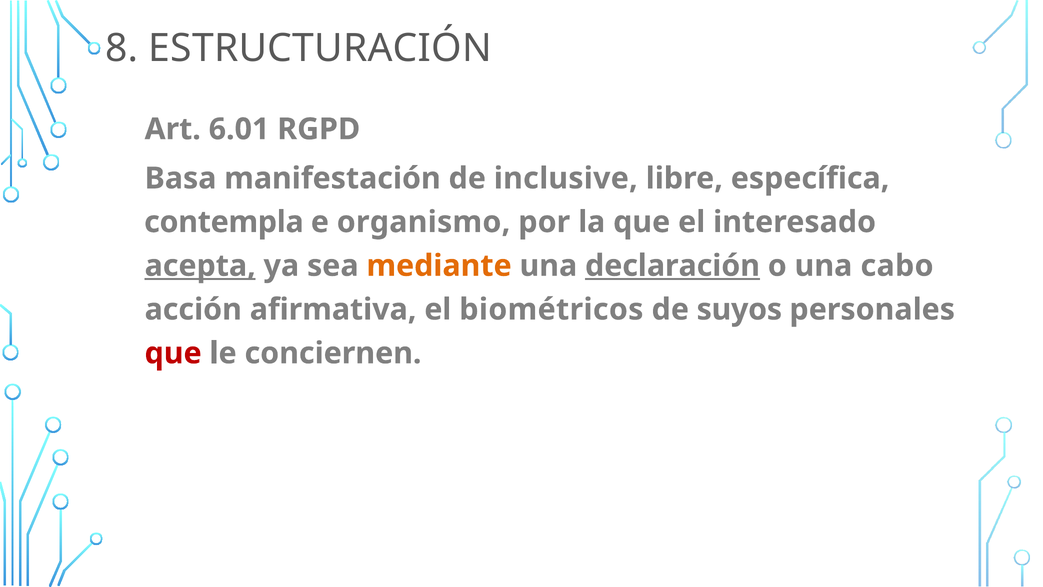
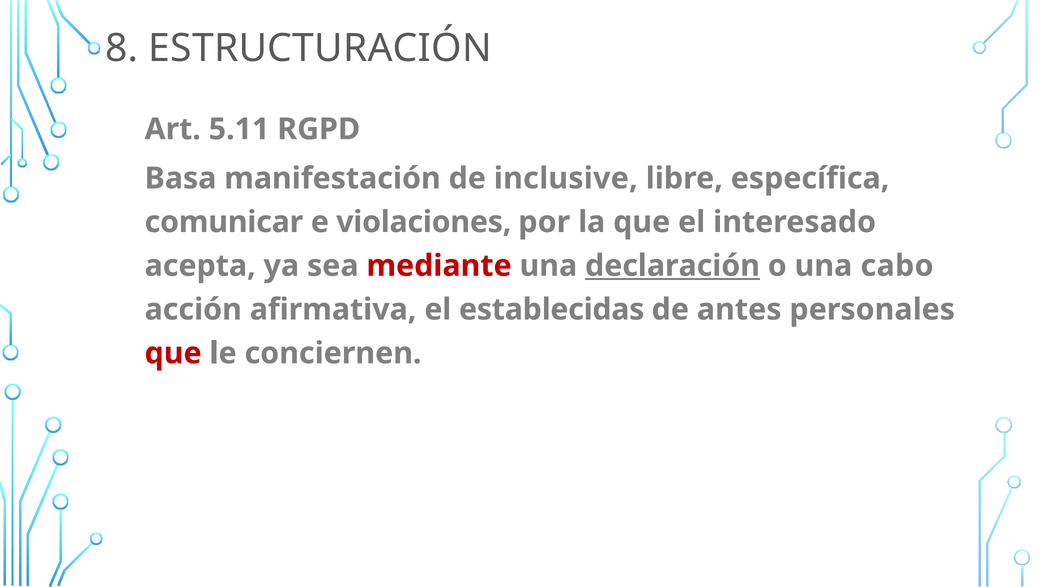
6.01: 6.01 -> 5.11
contempla: contempla -> comunicar
organismo: organismo -> violaciones
acepta underline: present -> none
mediante colour: orange -> red
biométricos: biométricos -> establecidas
suyos: suyos -> antes
